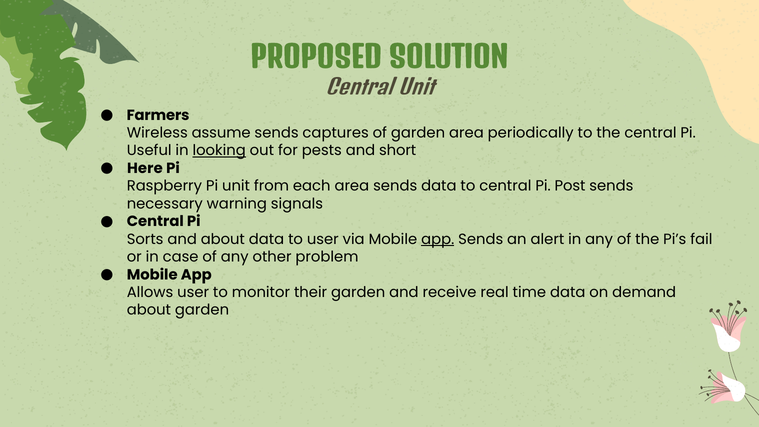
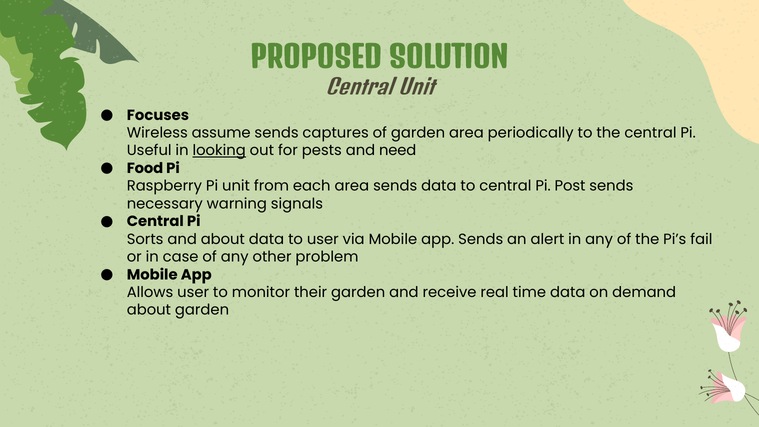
Farmers: Farmers -> Focuses
short: short -> need
Here: Here -> Food
app at (438, 239) underline: present -> none
